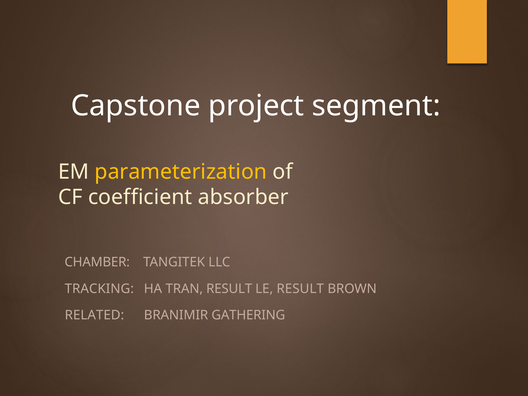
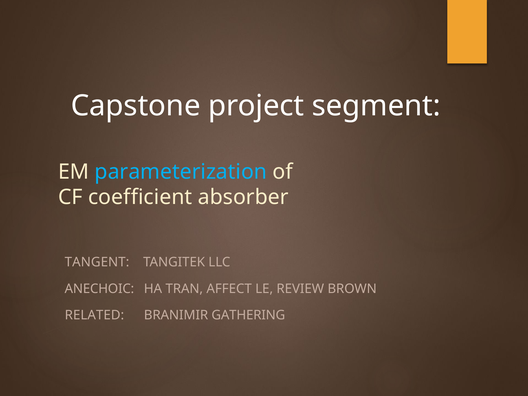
parameterization colour: yellow -> light blue
CHAMBER: CHAMBER -> TANGENT
TRACKING: TRACKING -> ANECHOIC
TRAN RESULT: RESULT -> AFFECT
LE RESULT: RESULT -> REVIEW
